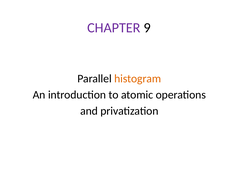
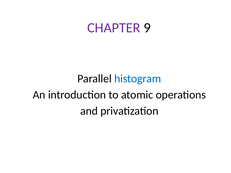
histogram colour: orange -> blue
